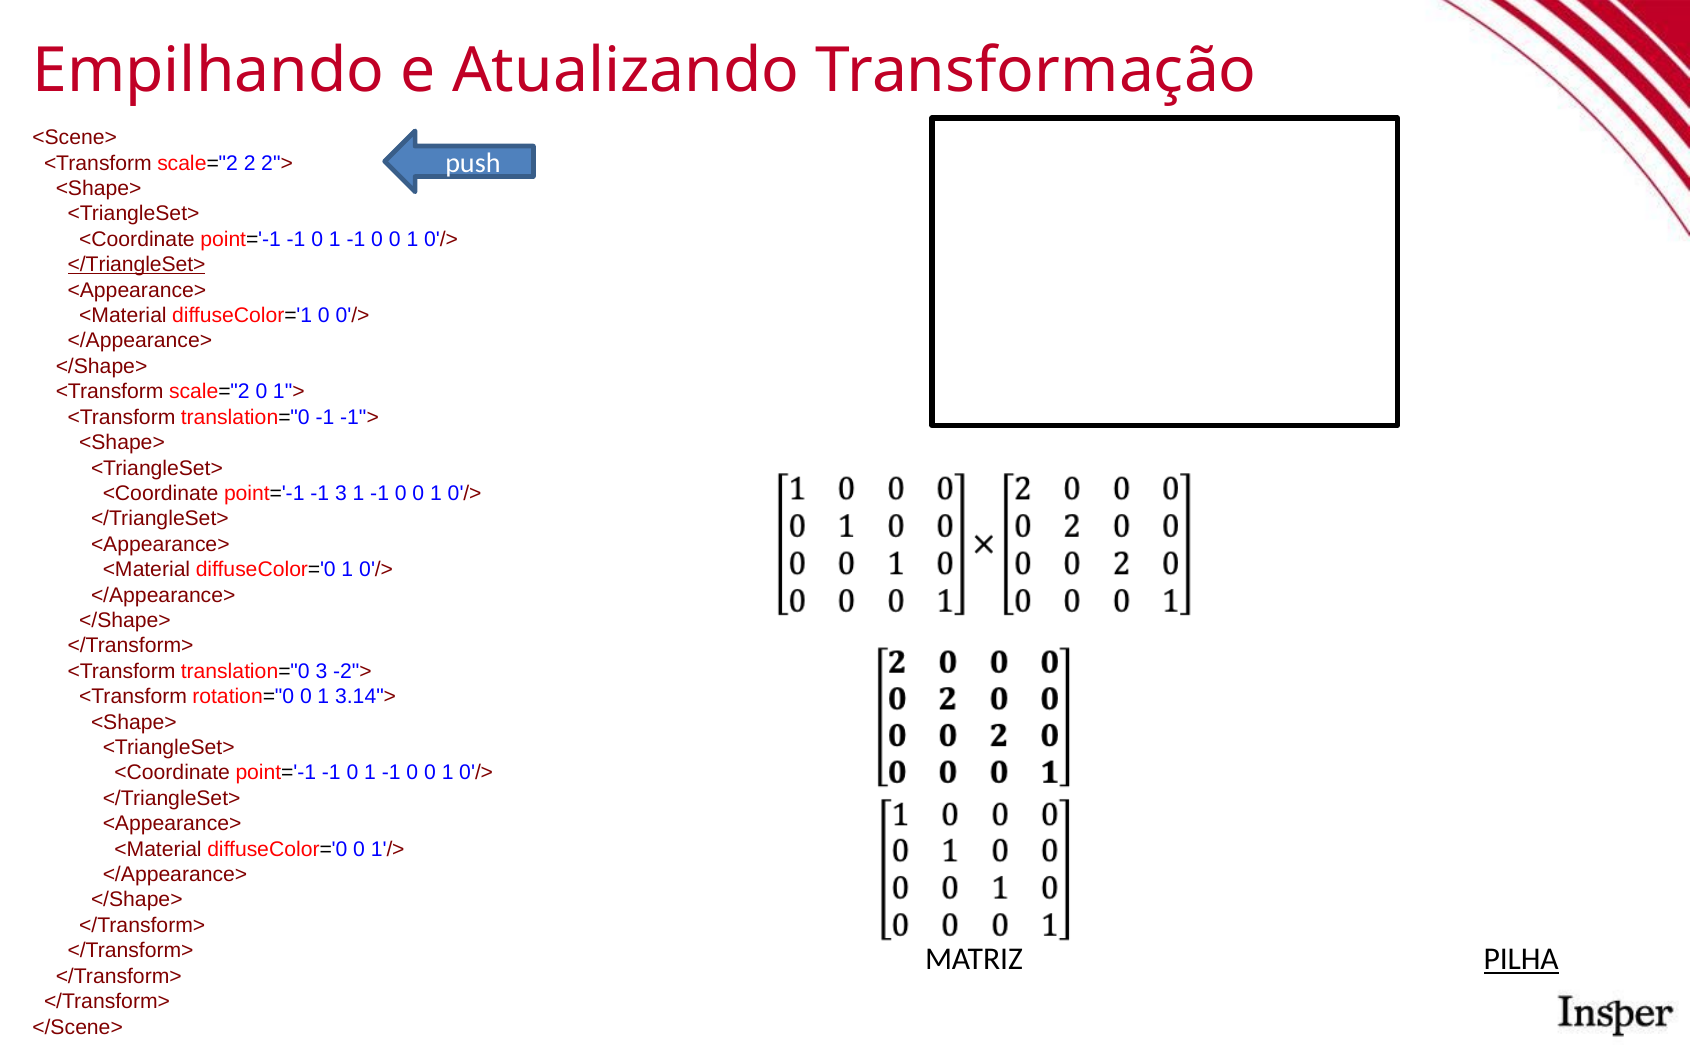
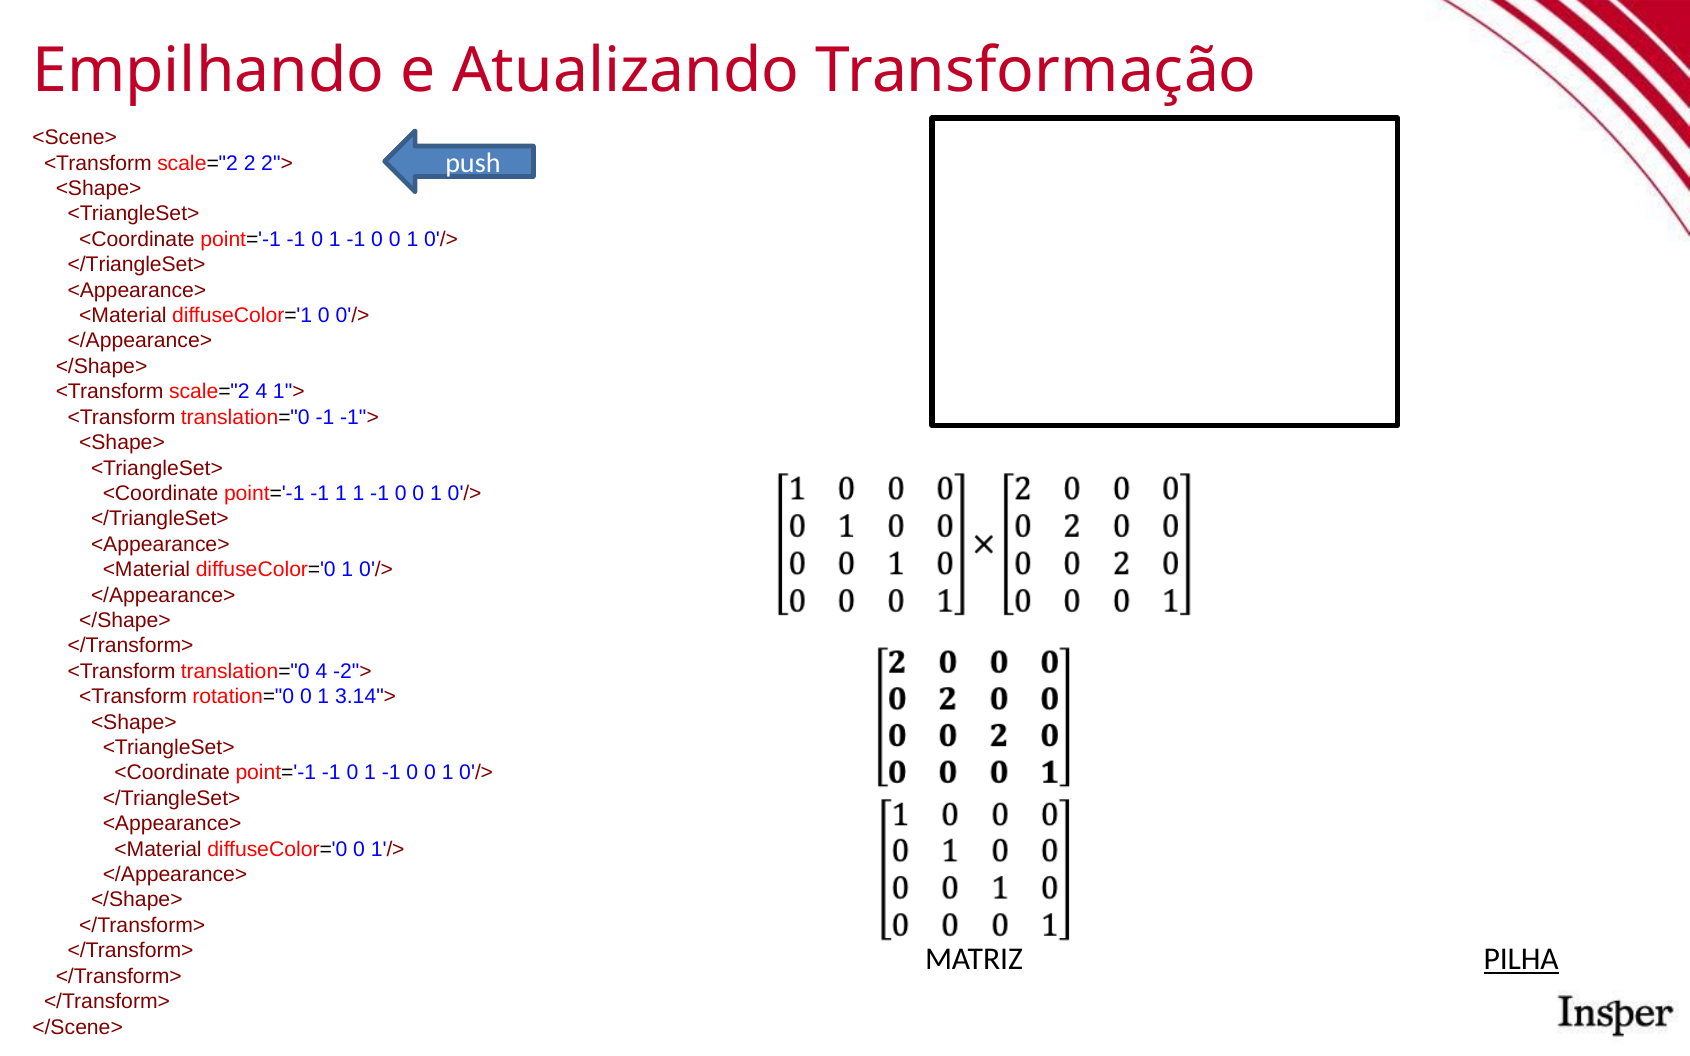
</TriangleSet> at (137, 265) underline: present -> none
scale="2 0: 0 -> 4
-1 3: 3 -> 1
translation="0 3: 3 -> 4
